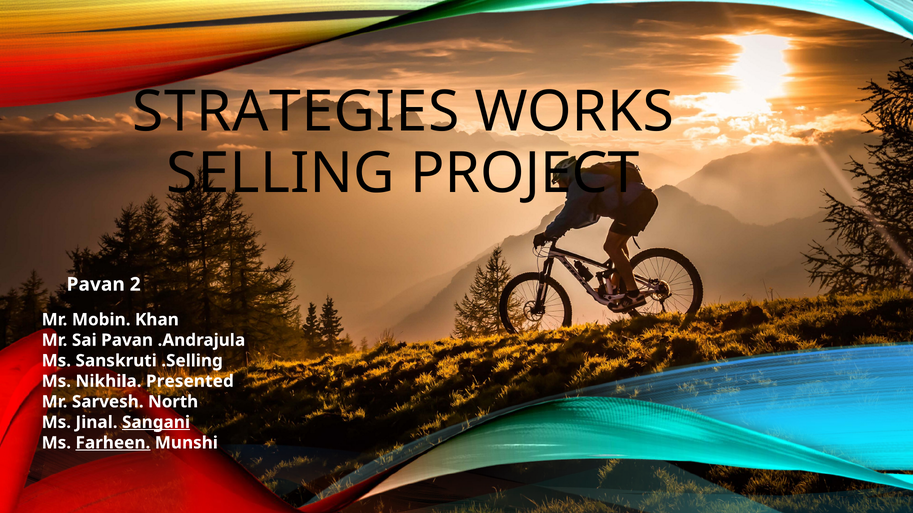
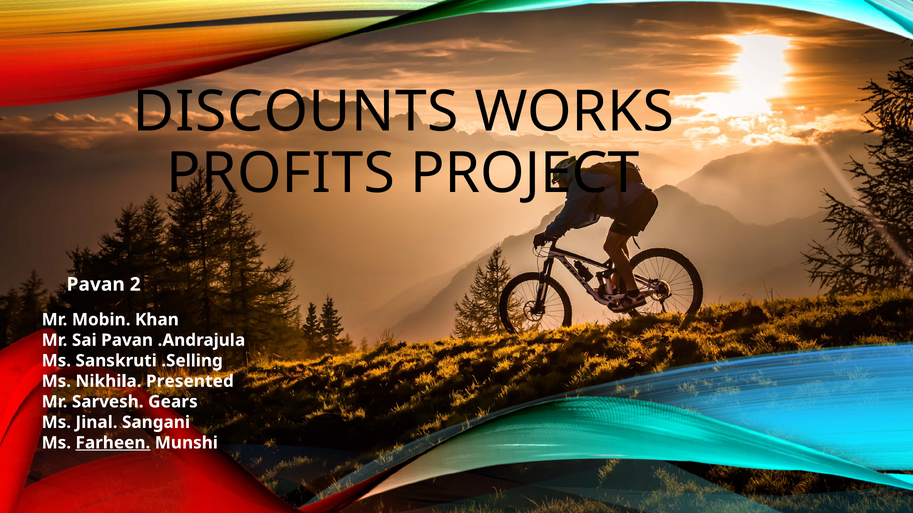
STRATEGIES: STRATEGIES -> DISCOUNTS
SELLING: SELLING -> PROFITS
North: North -> Gears
Sangani underline: present -> none
